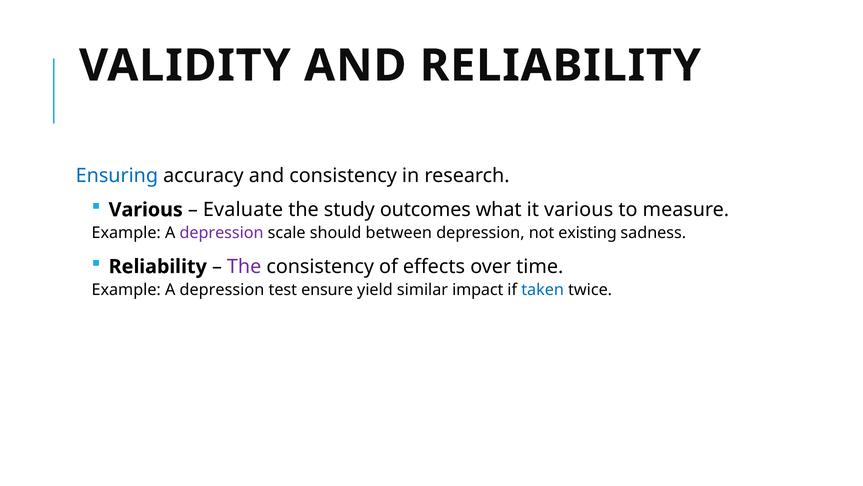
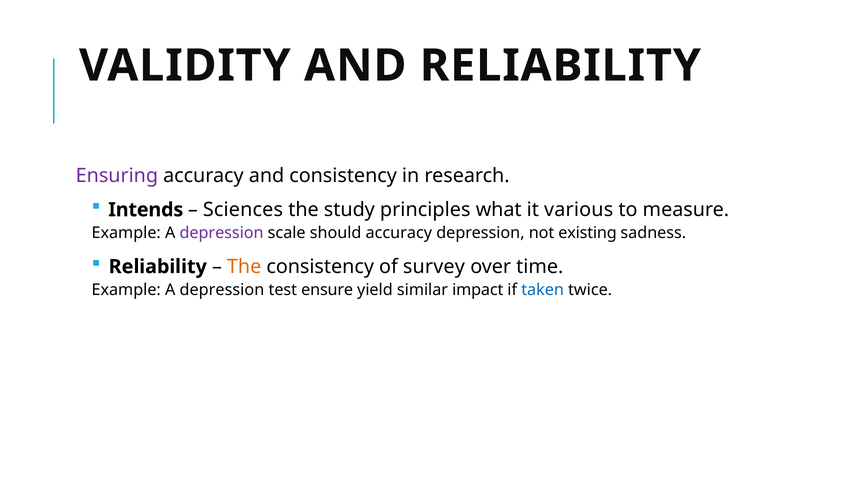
Ensuring colour: blue -> purple
Various at (146, 210): Various -> Intends
Evaluate: Evaluate -> Sciences
outcomes: outcomes -> principles
should between: between -> accuracy
The at (244, 266) colour: purple -> orange
effects: effects -> survey
